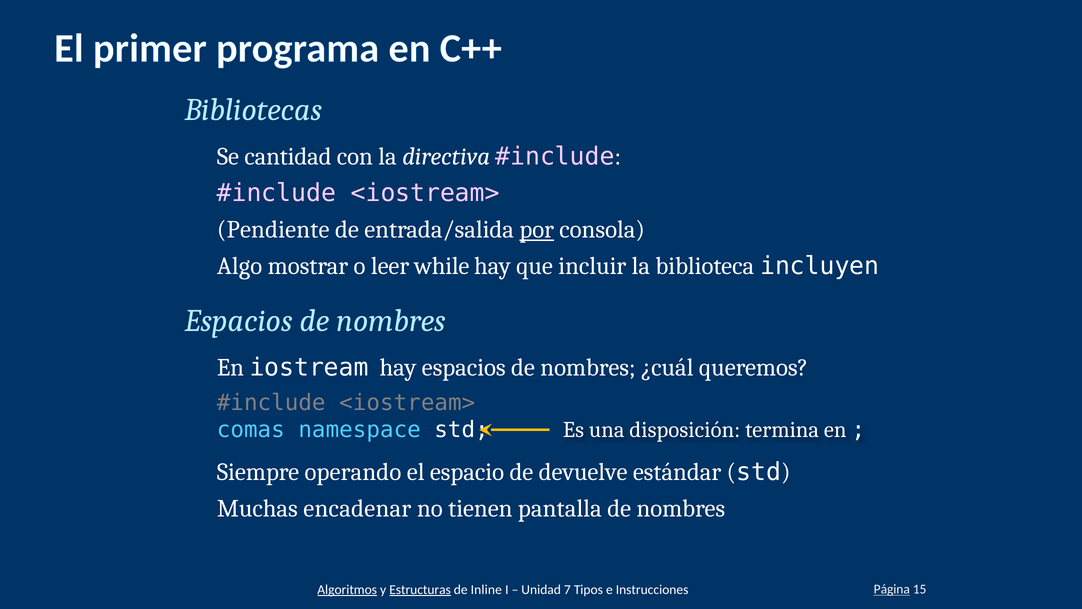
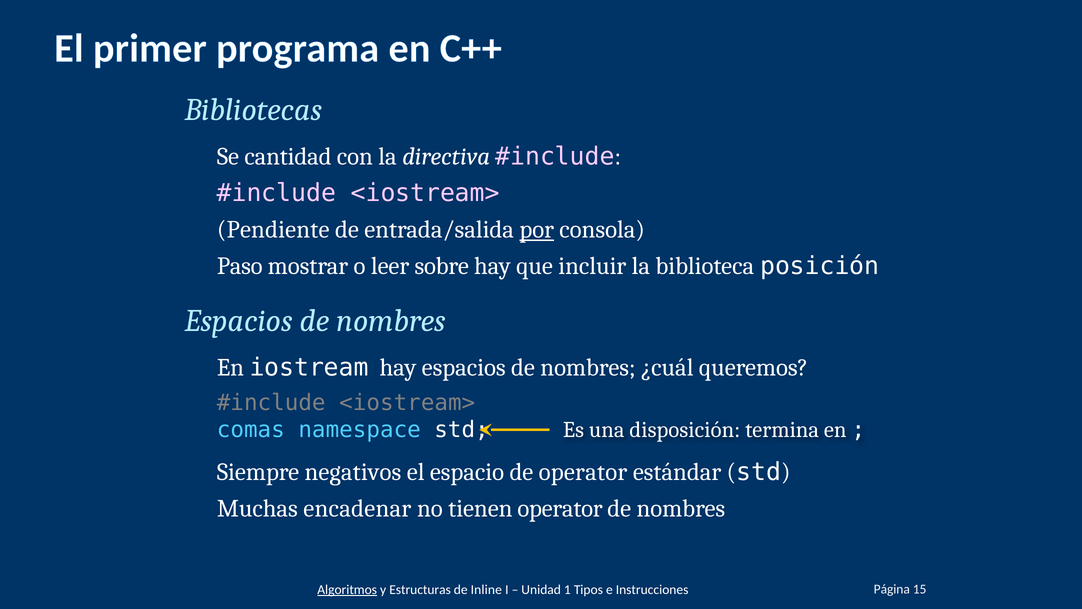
Algo: Algo -> Paso
while: while -> sobre
incluyen: incluyen -> posición
operando: operando -> negativos
de devuelve: devuelve -> operator
tienen pantalla: pantalla -> operator
Página underline: present -> none
Estructuras underline: present -> none
7: 7 -> 1
